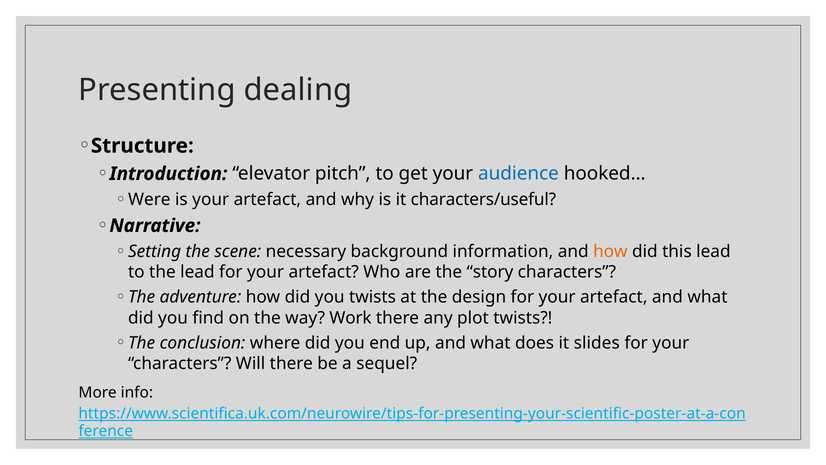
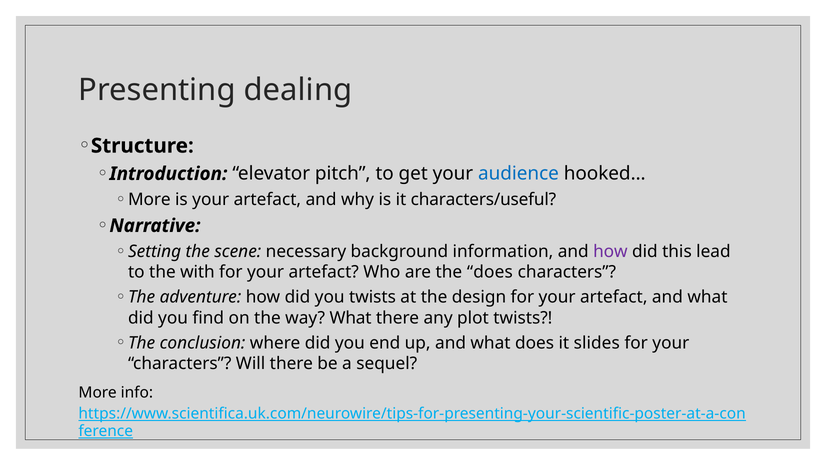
Were at (149, 199): Were -> More
how at (610, 251) colour: orange -> purple
the lead: lead -> with
the story: story -> does
way Work: Work -> What
